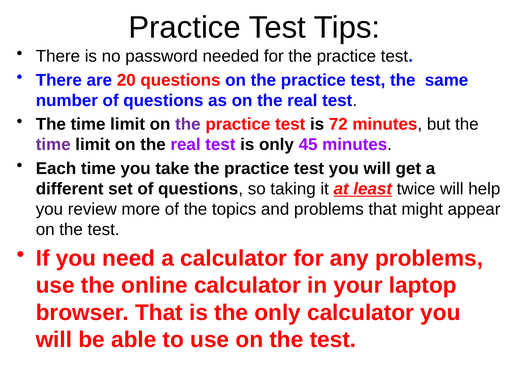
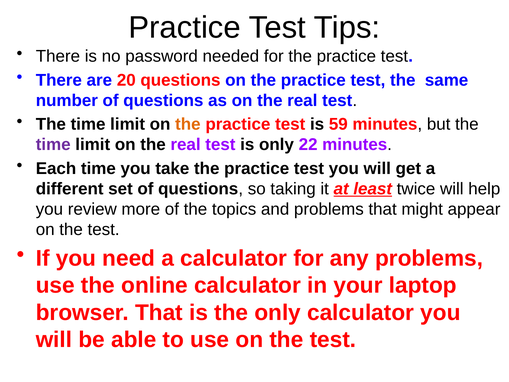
the at (188, 124) colour: purple -> orange
72: 72 -> 59
45: 45 -> 22
